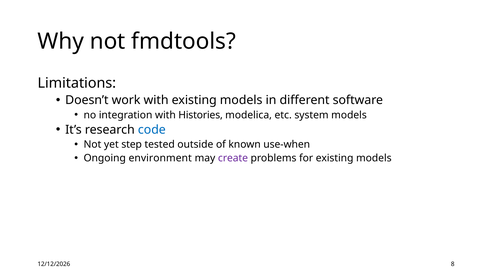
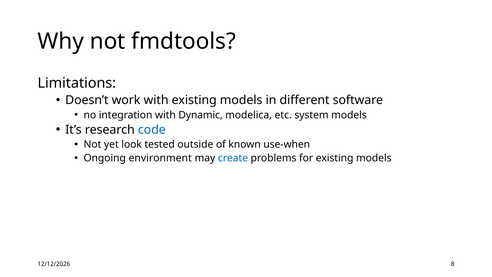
Histories: Histories -> Dynamic
step: step -> look
create colour: purple -> blue
